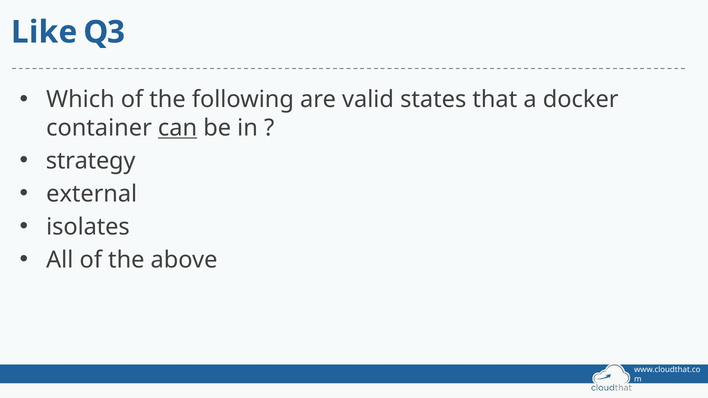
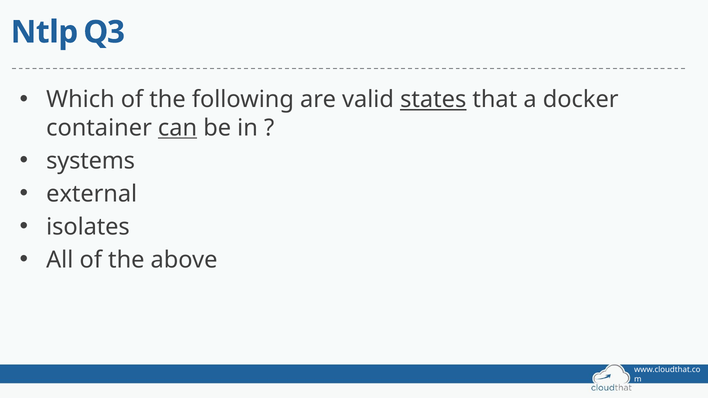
Like: Like -> Ntlp
states underline: none -> present
strategy: strategy -> systems
